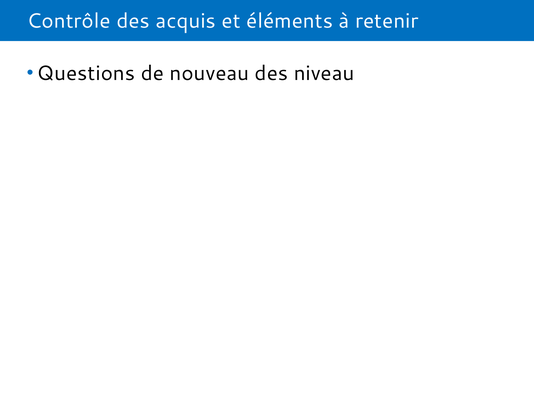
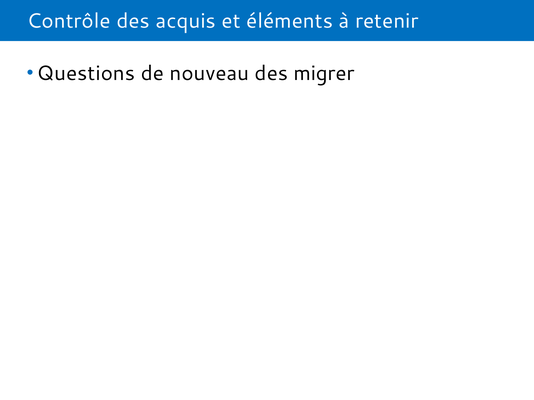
niveau: niveau -> migrer
